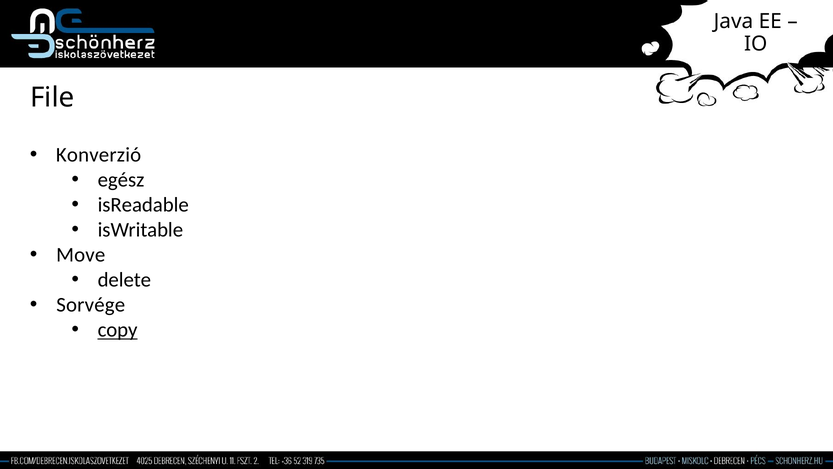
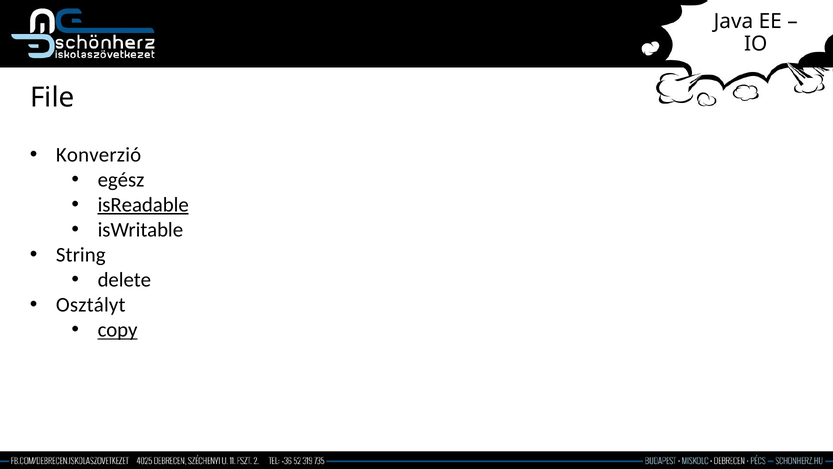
isReadable underline: none -> present
Move: Move -> String
Sorvége: Sorvége -> Osztályt
